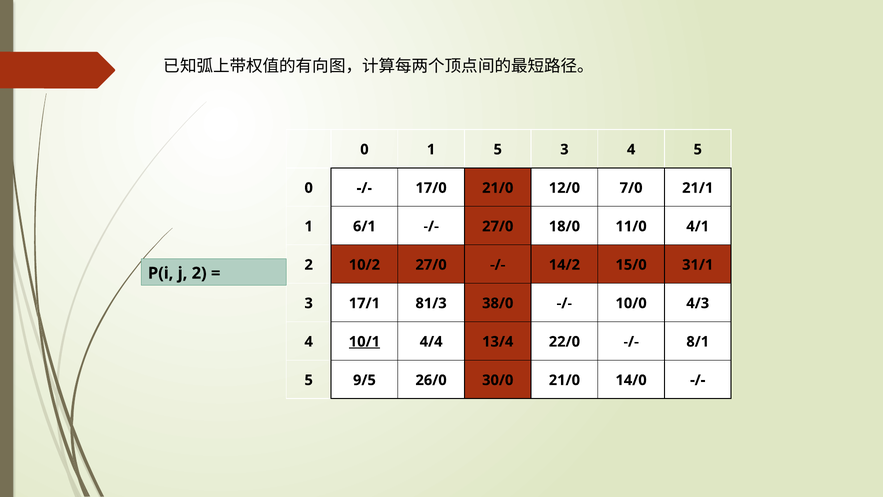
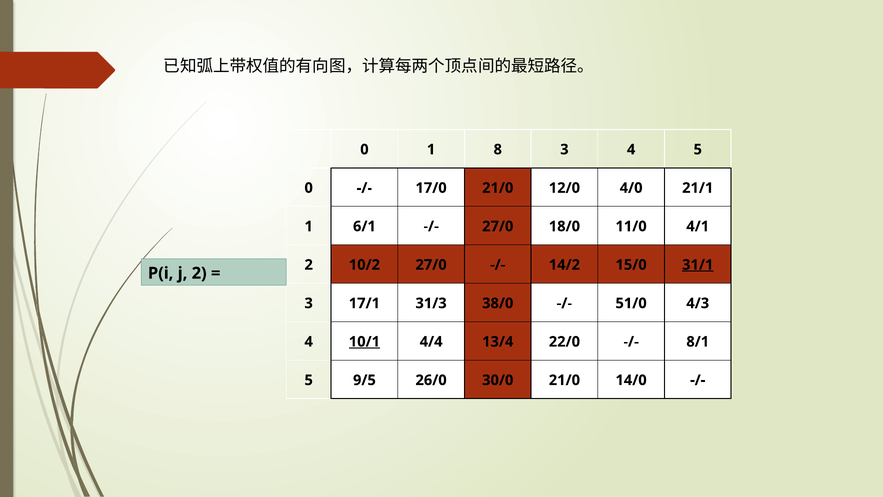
1 5: 5 -> 8
7/0: 7/0 -> 4/0
31/1 underline: none -> present
81/3: 81/3 -> 31/3
10/0: 10/0 -> 51/0
